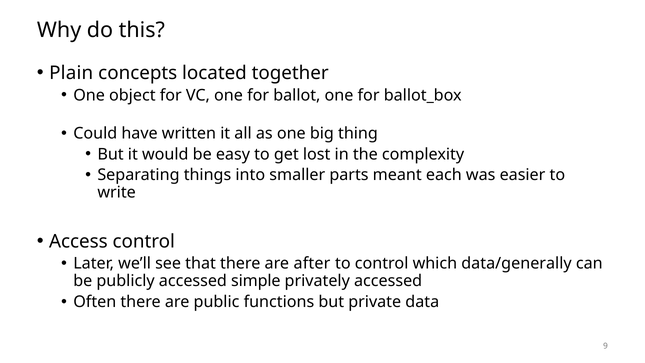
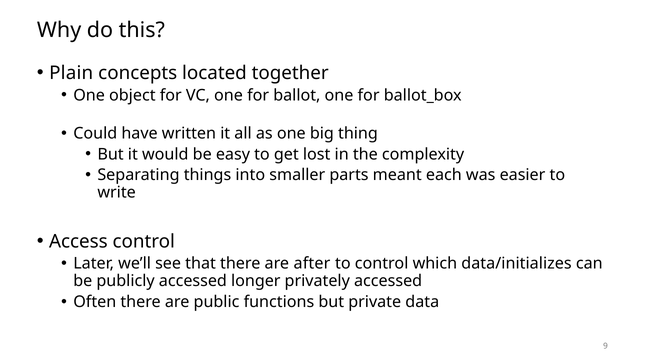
data/generally: data/generally -> data/initializes
simple: simple -> longer
